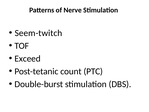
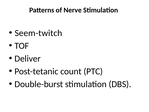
Exceed: Exceed -> Deliver
